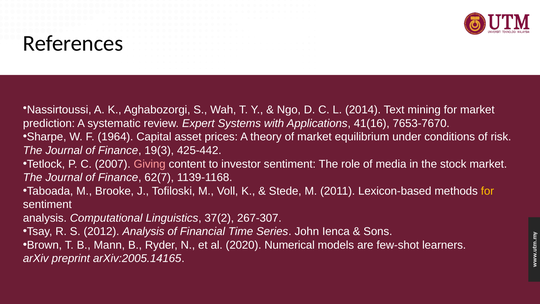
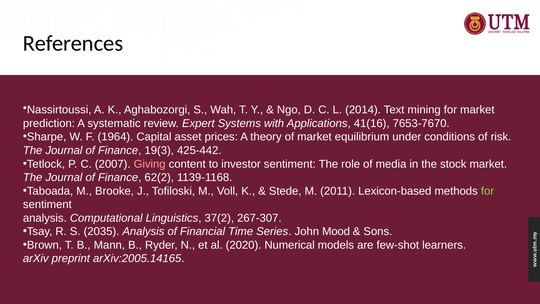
62(7: 62(7 -> 62(2
for at (487, 191) colour: yellow -> light green
2012: 2012 -> 2035
Ienca: Ienca -> Mood
